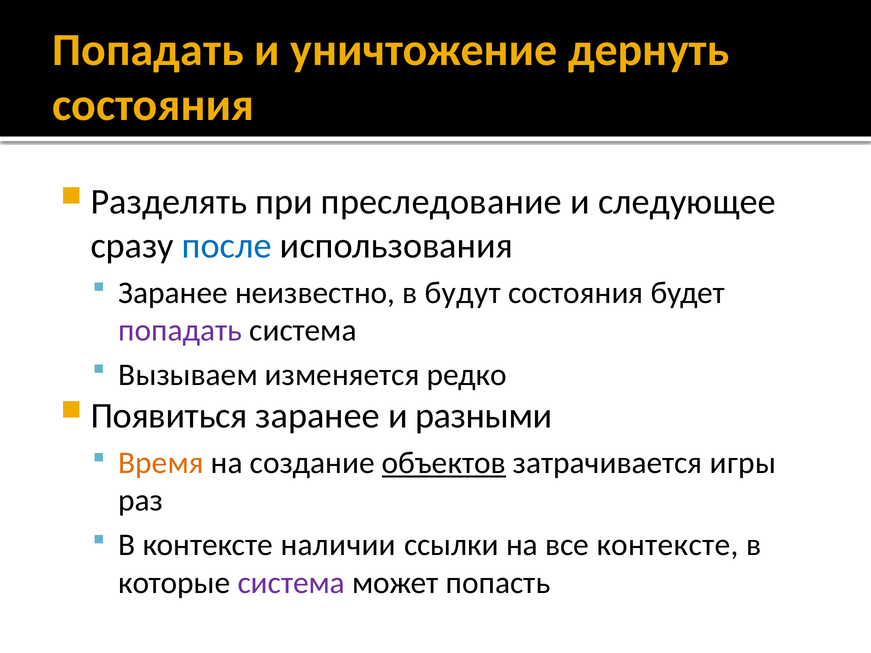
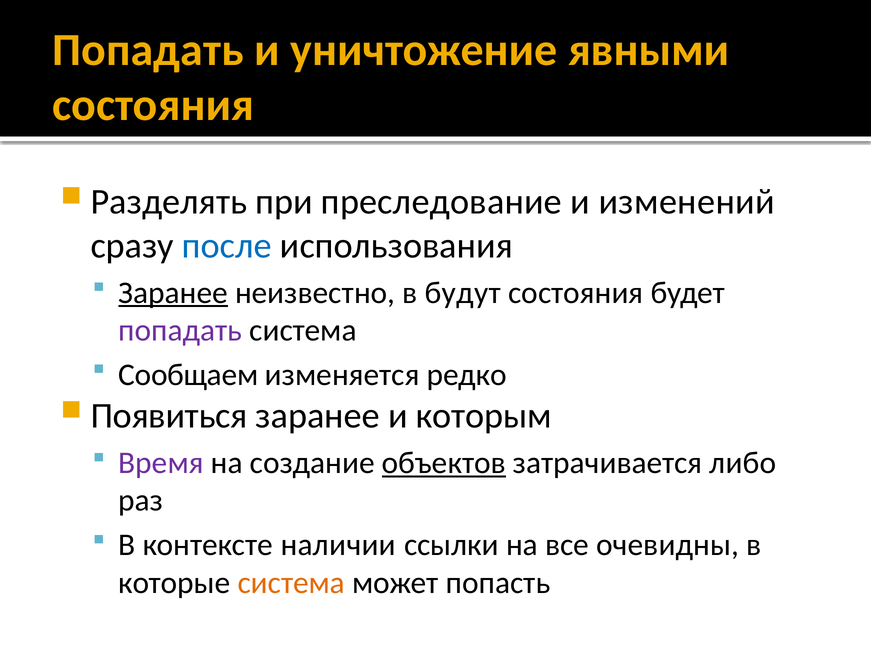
дернуть: дернуть -> явными
следующее: следующее -> изменений
Заранее at (173, 293) underline: none -> present
Вызываем: Вызываем -> Сообщаем
разными: разными -> которым
Время colour: orange -> purple
игры: игры -> либо
все контексте: контексте -> очевидны
система at (291, 583) colour: purple -> orange
